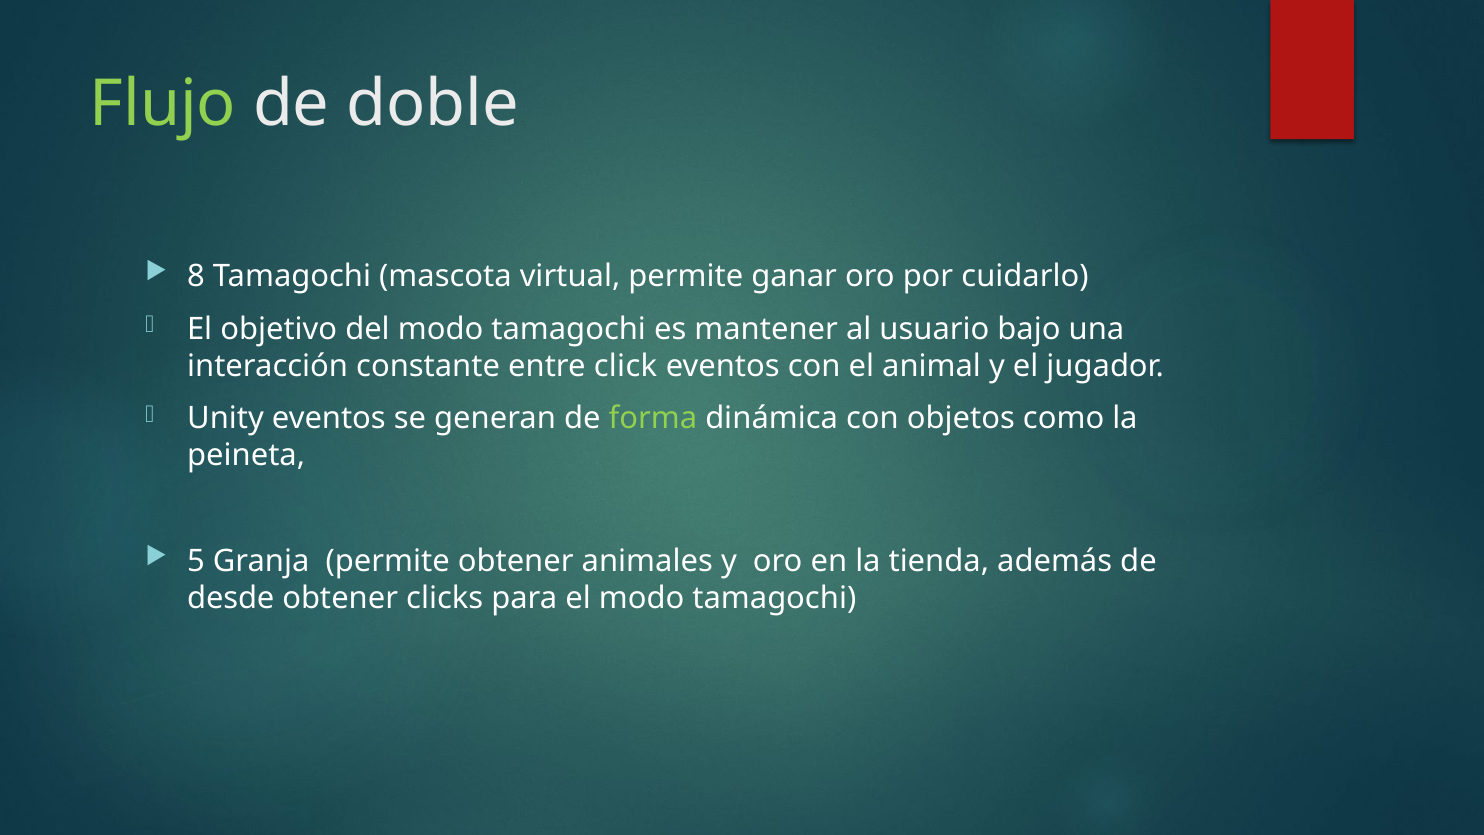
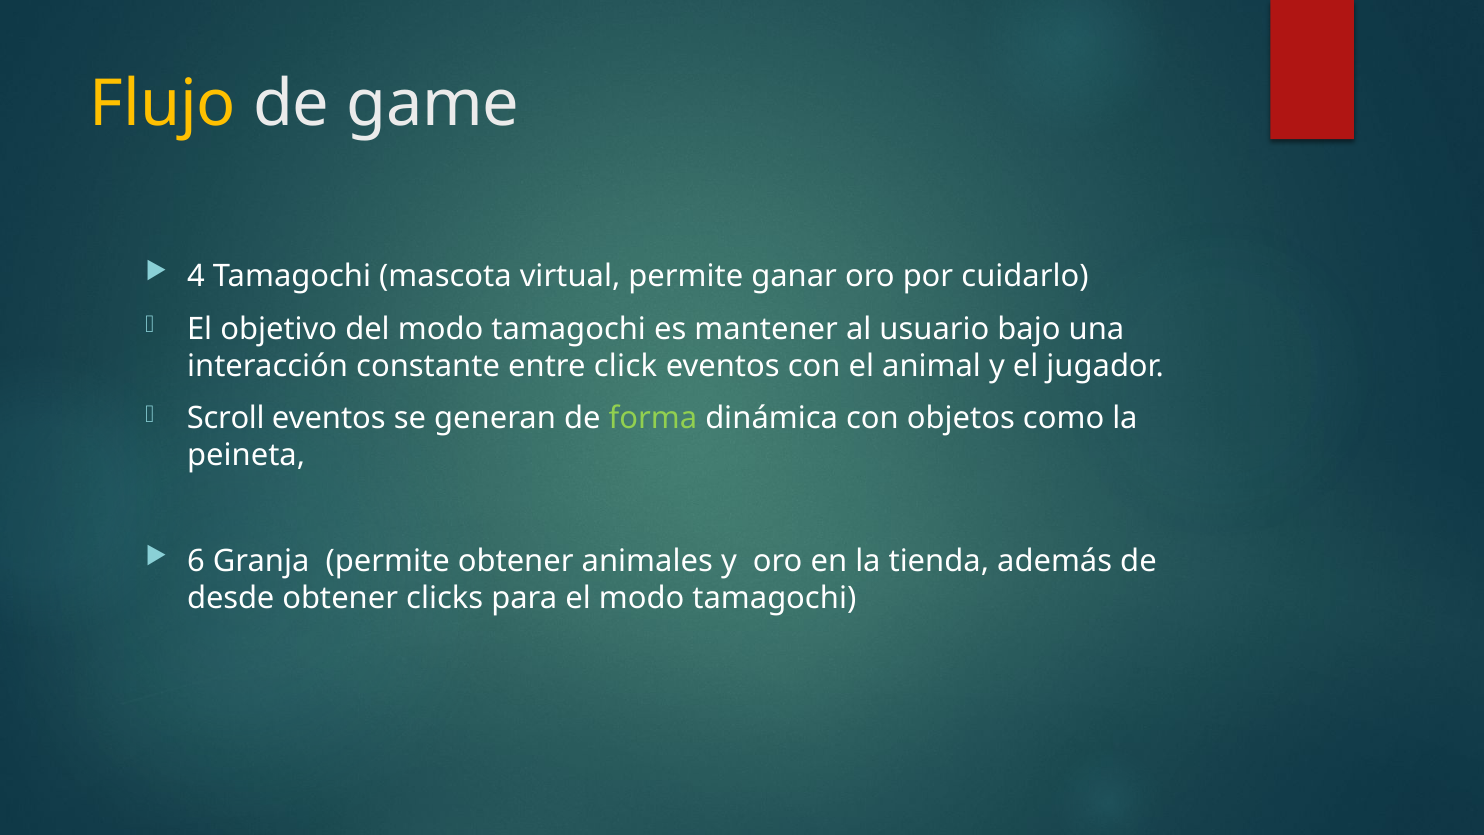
Flujo colour: light green -> yellow
doble: doble -> game
8: 8 -> 4
Unity: Unity -> Scroll
5: 5 -> 6
